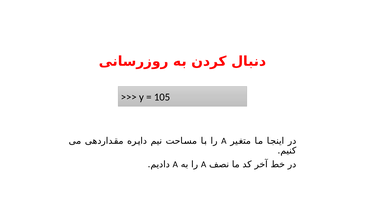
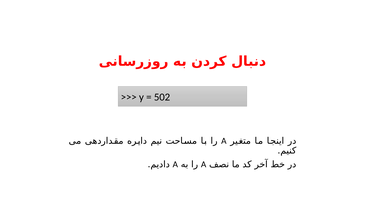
105: 105 -> 502
